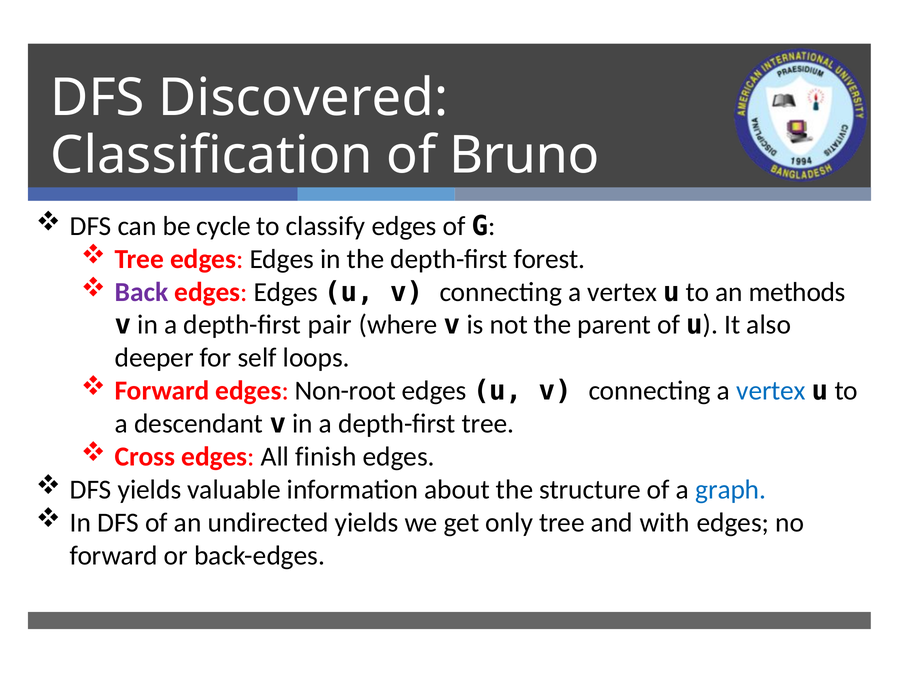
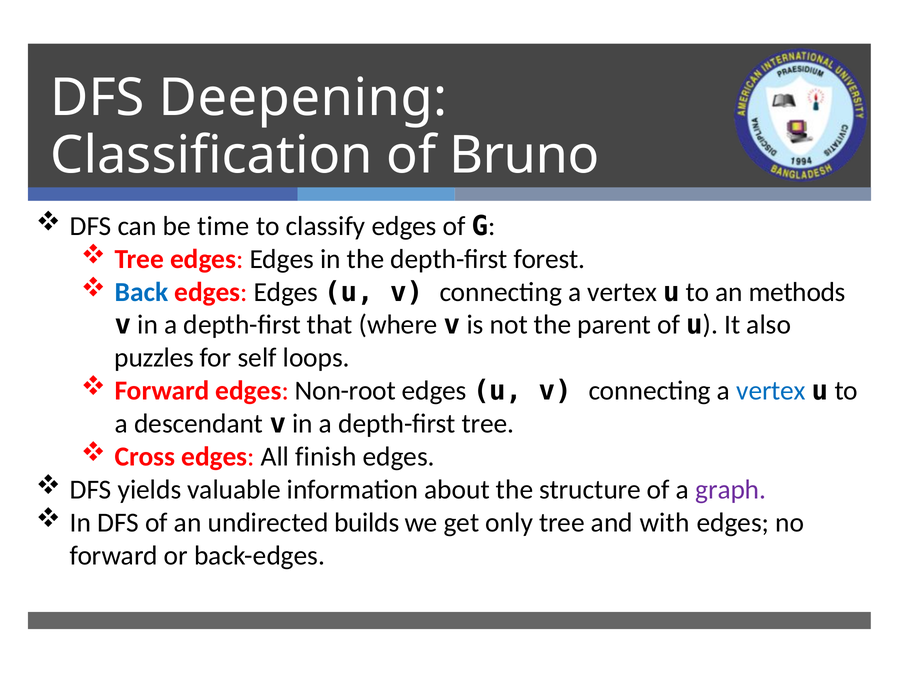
Discovered: Discovered -> Deepening
cycle: cycle -> time
Back colour: purple -> blue
pair: pair -> that
deeper: deeper -> puzzles
graph colour: blue -> purple
undirected yields: yields -> builds
